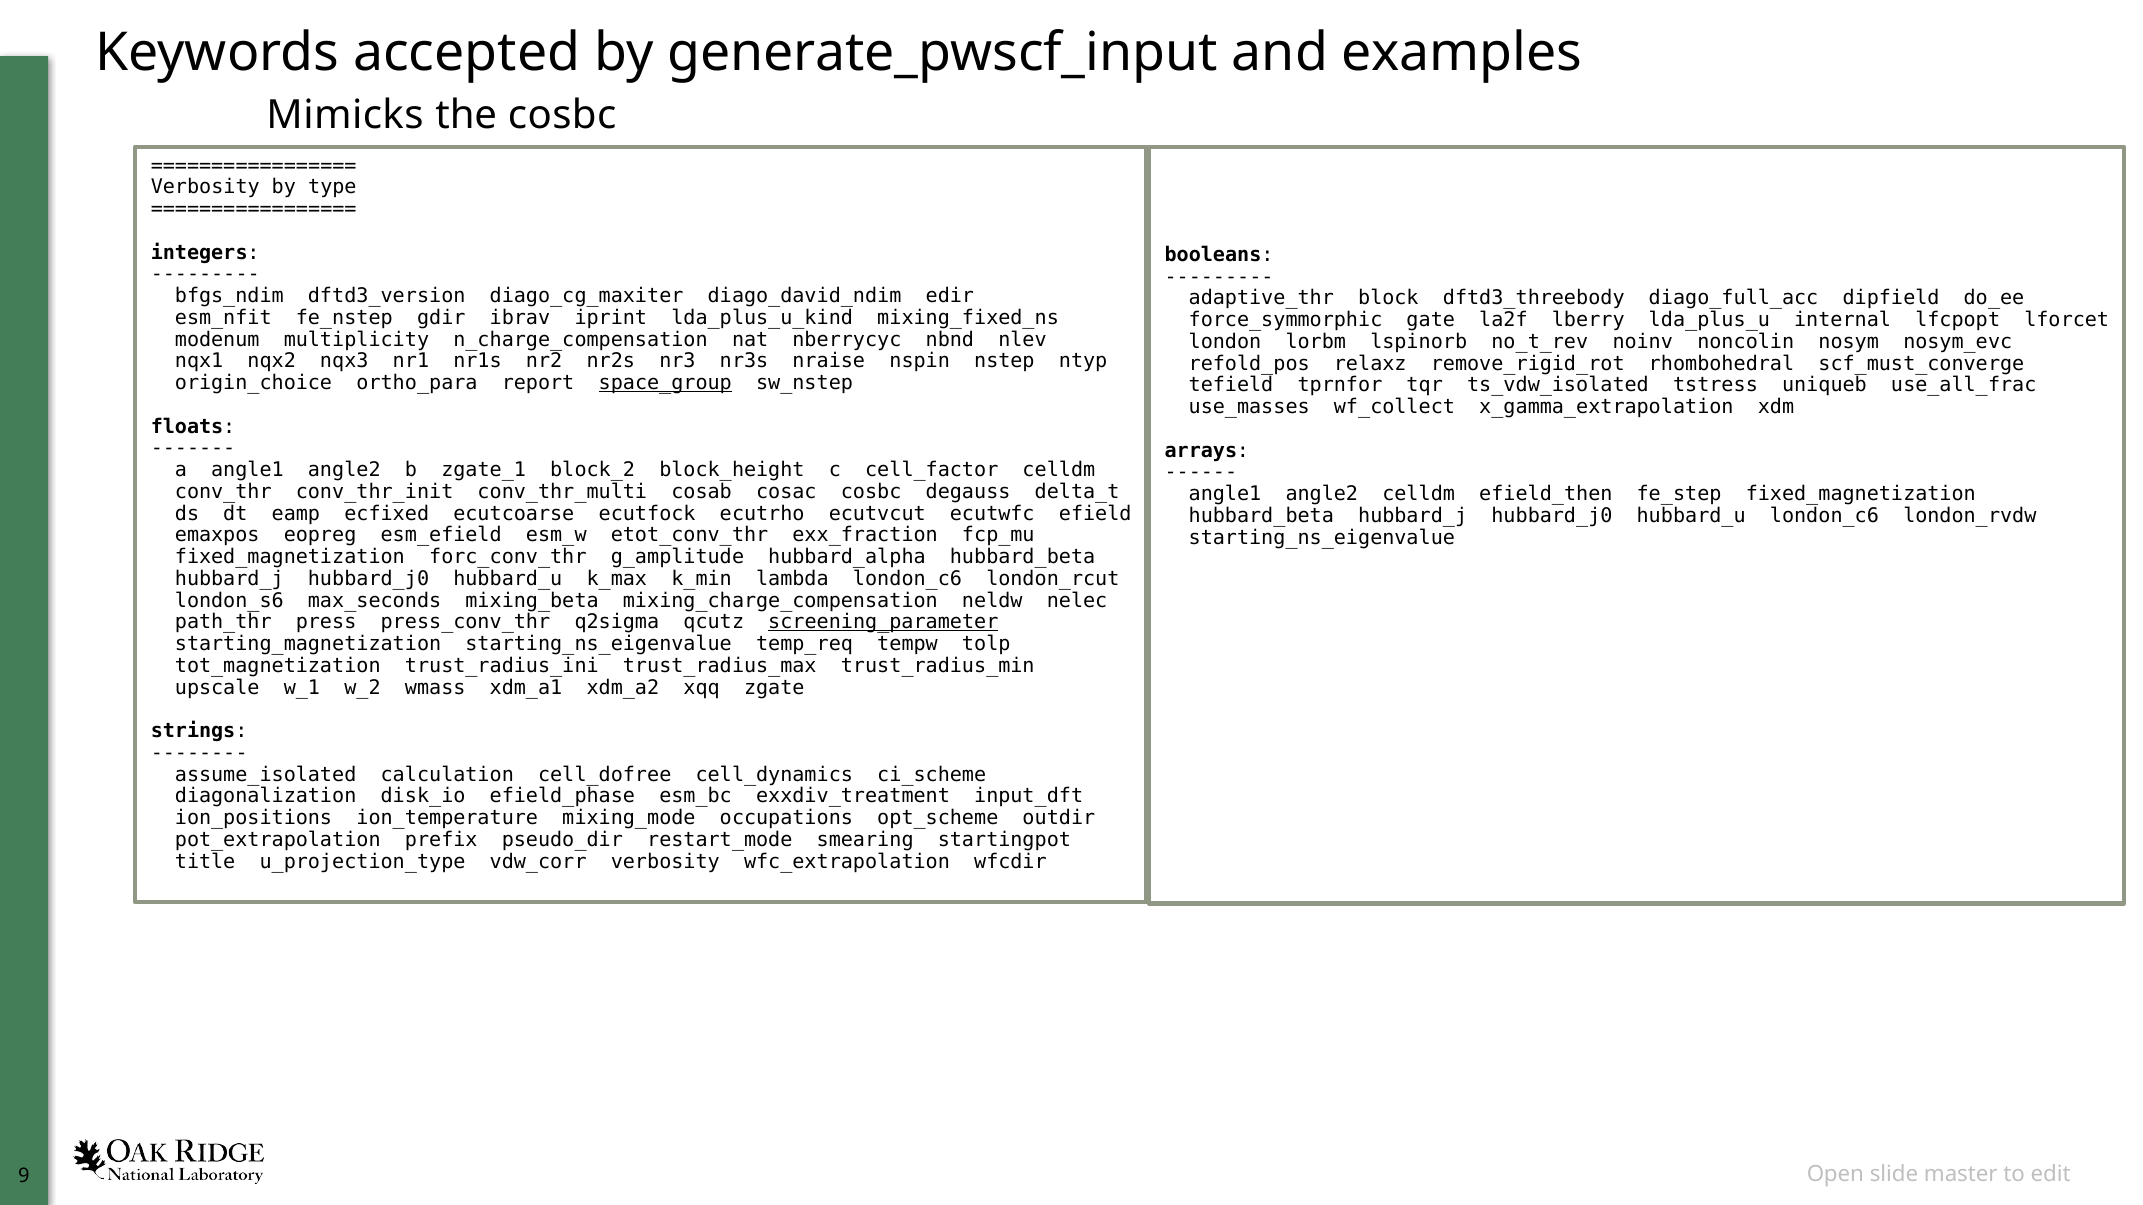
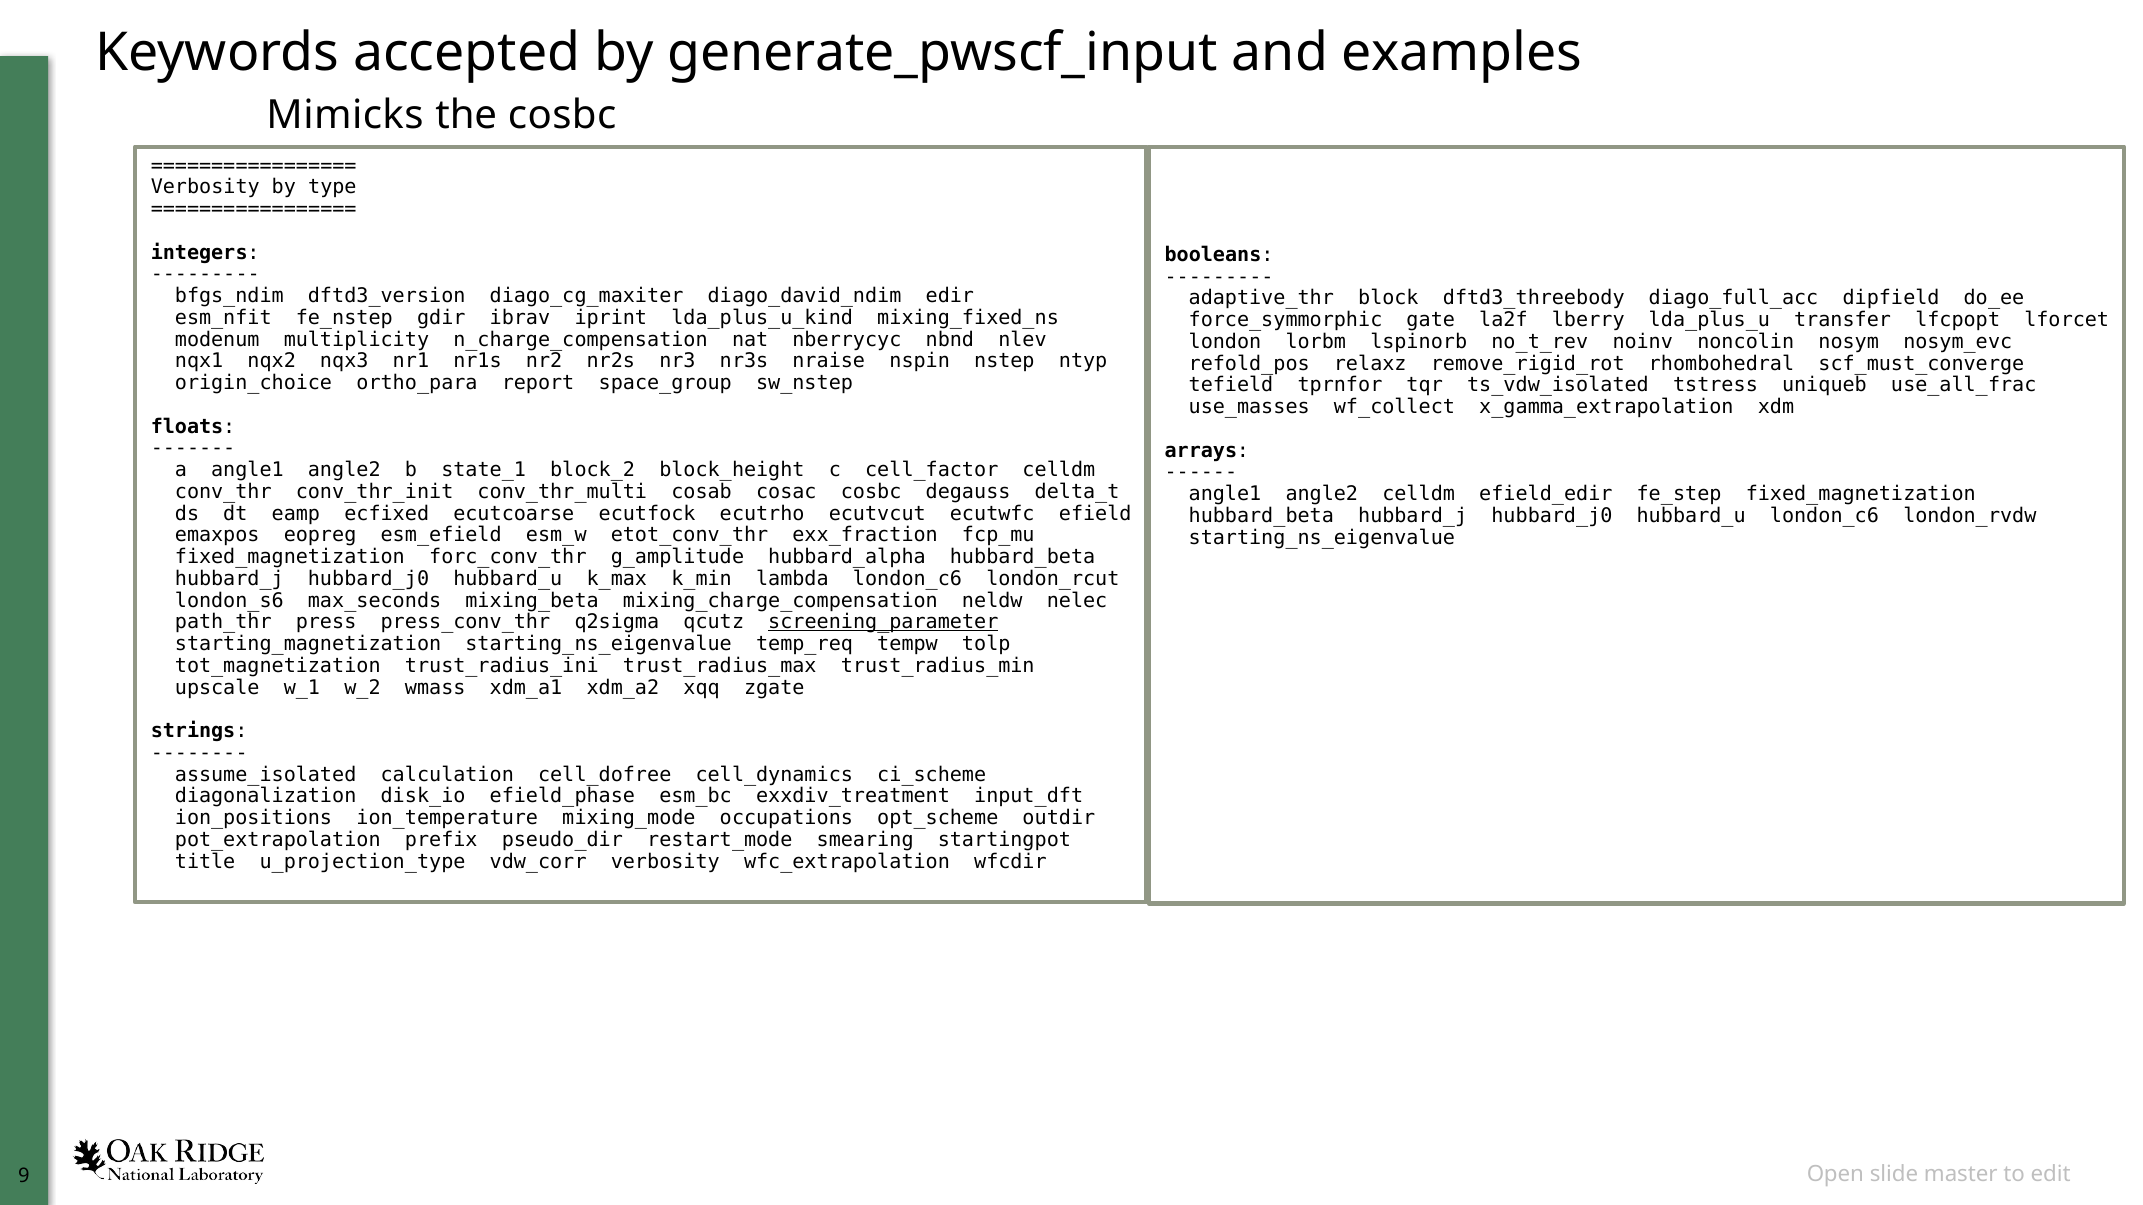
internal: internal -> transfer
space_group underline: present -> none
zgate_1: zgate_1 -> state_1
efield_then: efield_then -> efield_edir
